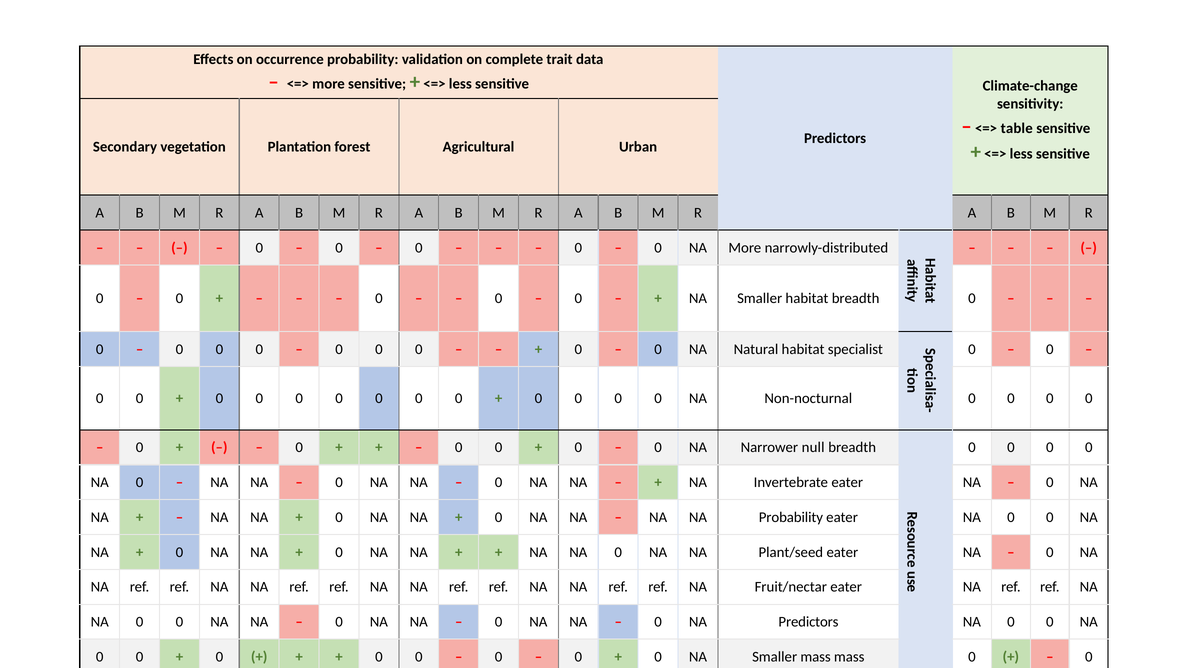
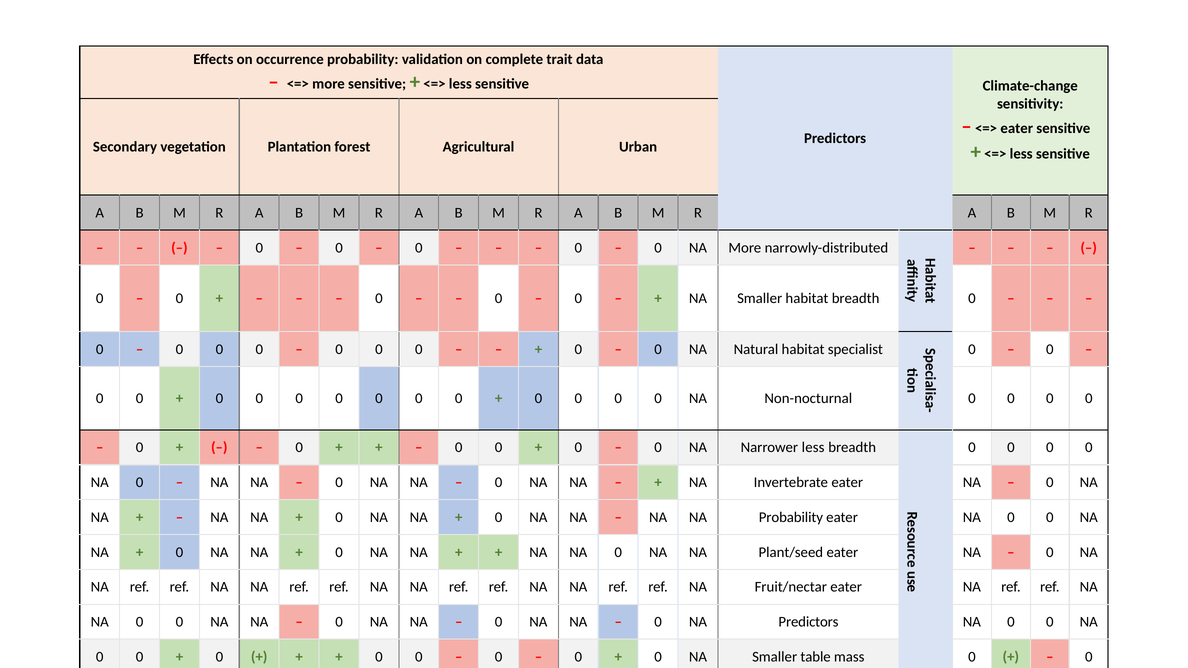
table at (1017, 128): table -> eater
Narrower null: null -> less
Smaller mass: mass -> table
